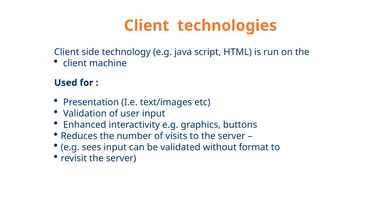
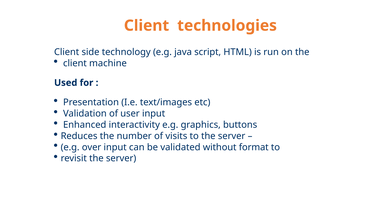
sees: sees -> over
